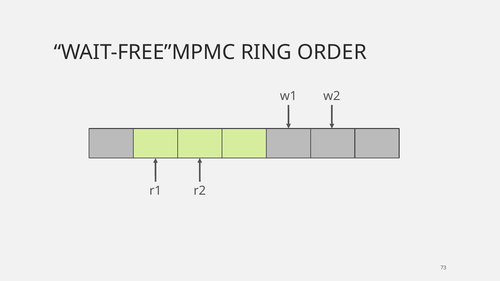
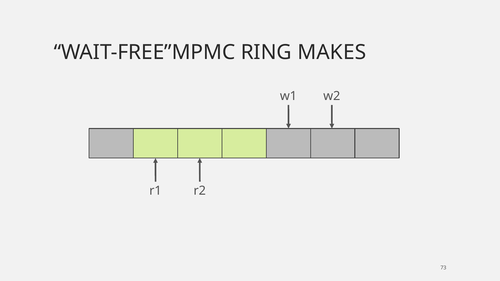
ORDER: ORDER -> MAKES
